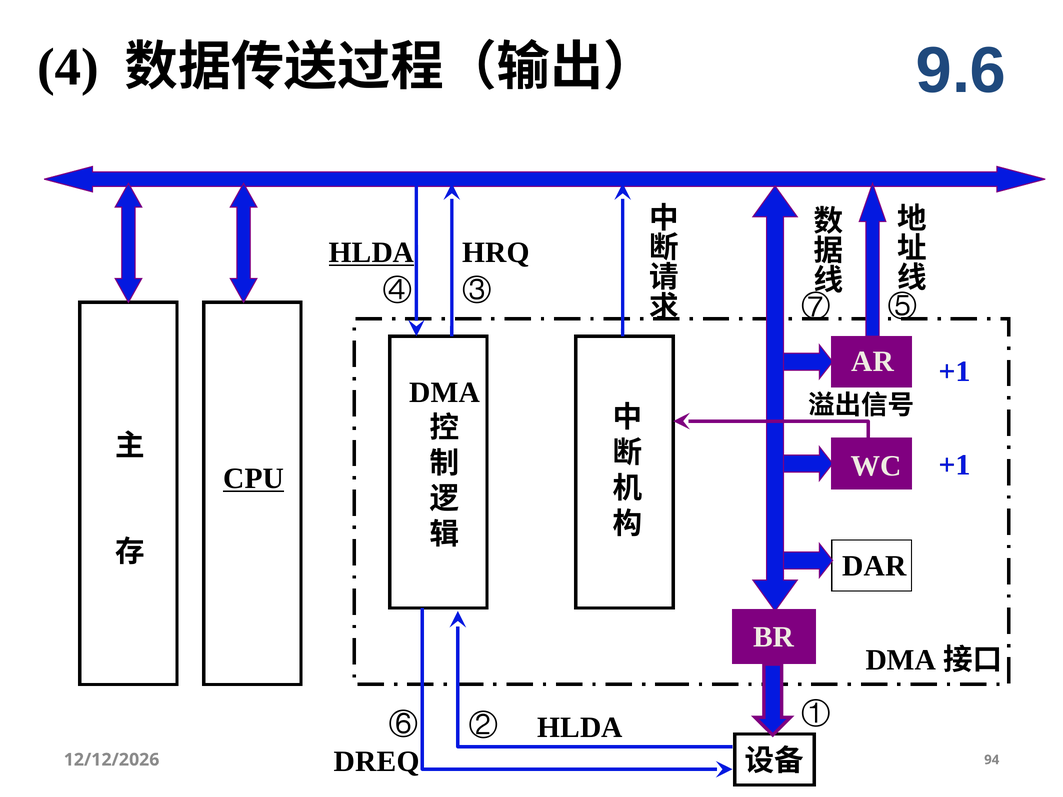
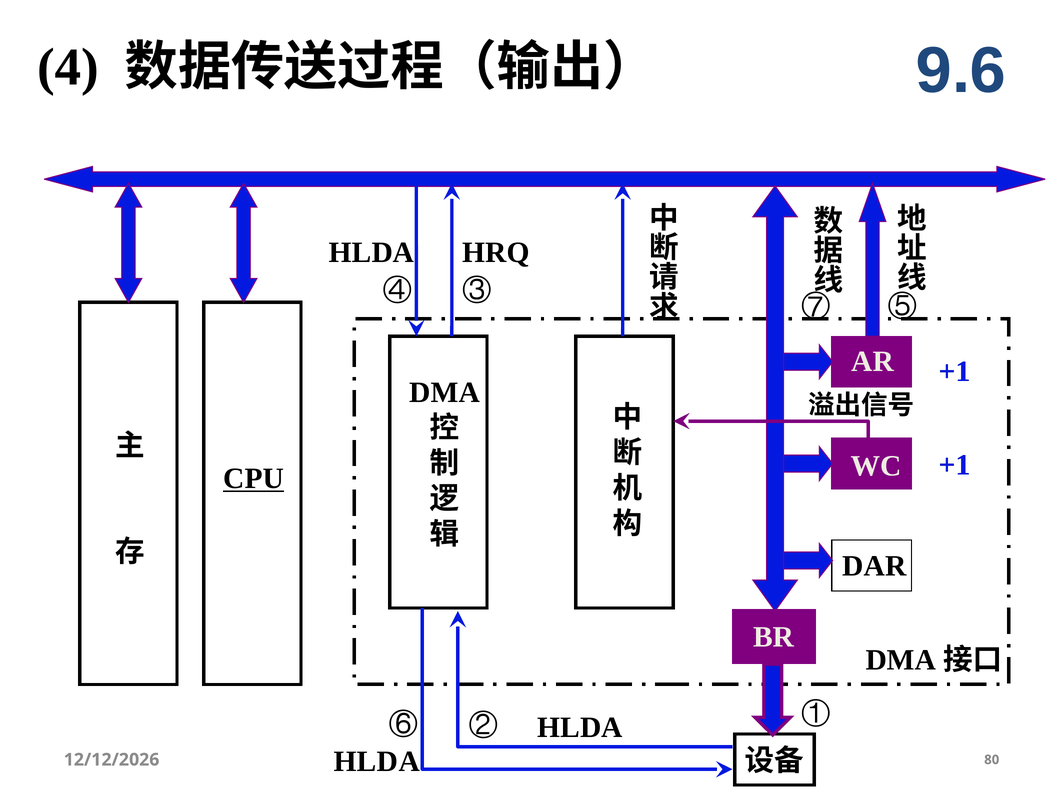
HLDA at (372, 253) underline: present -> none
DREQ at (377, 762): DREQ -> HLDA
94: 94 -> 80
